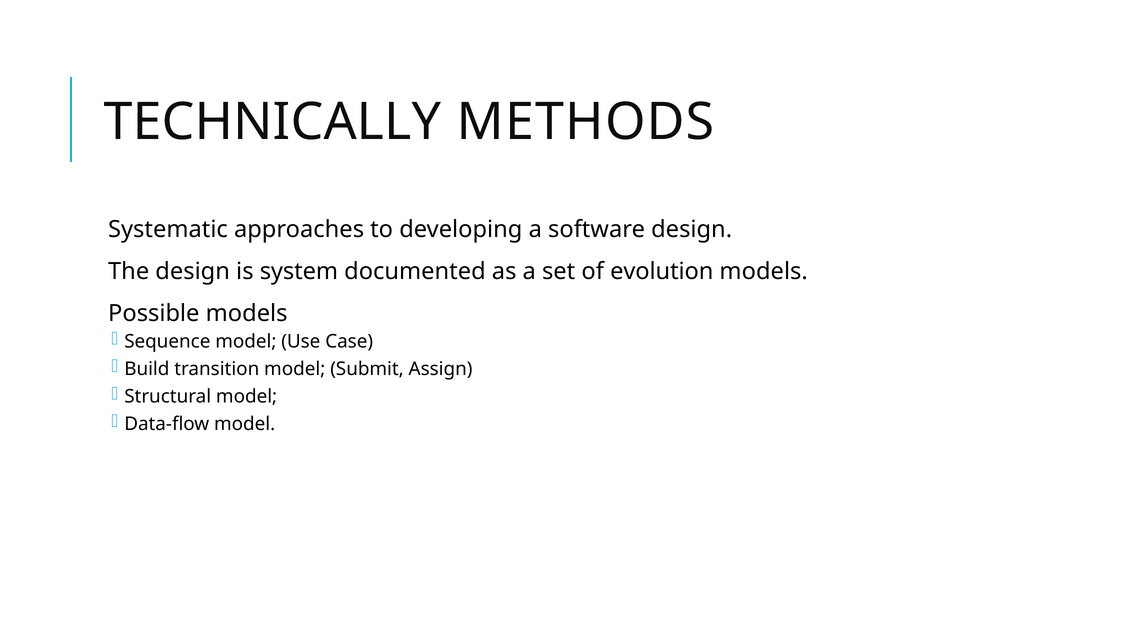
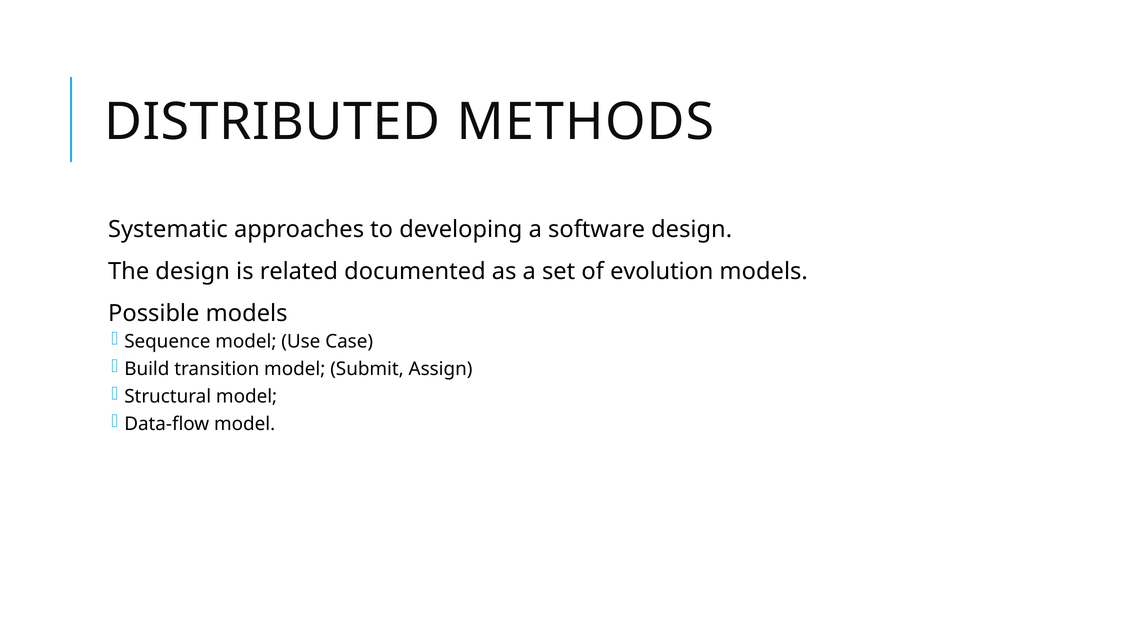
TECHNICALLY: TECHNICALLY -> DISTRIBUTED
system: system -> related
